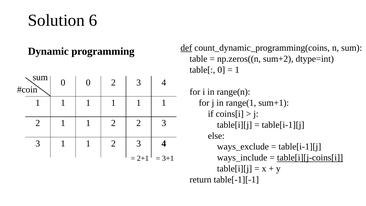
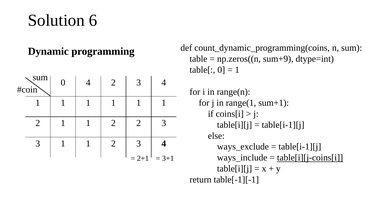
def underline: present -> none
sum+2: sum+2 -> sum+9
0 0: 0 -> 4
